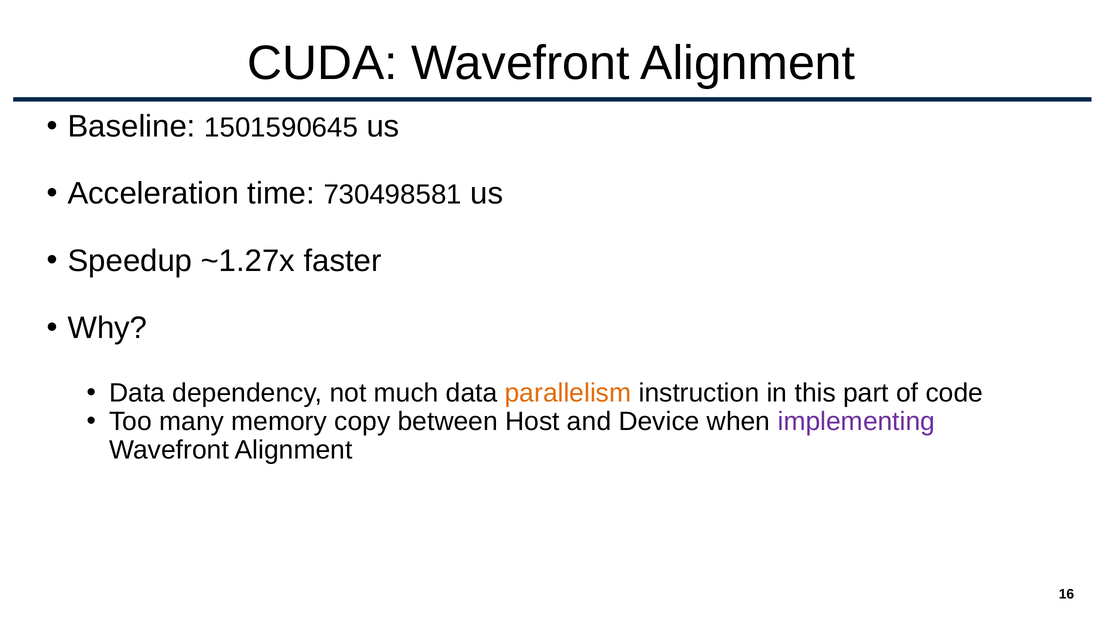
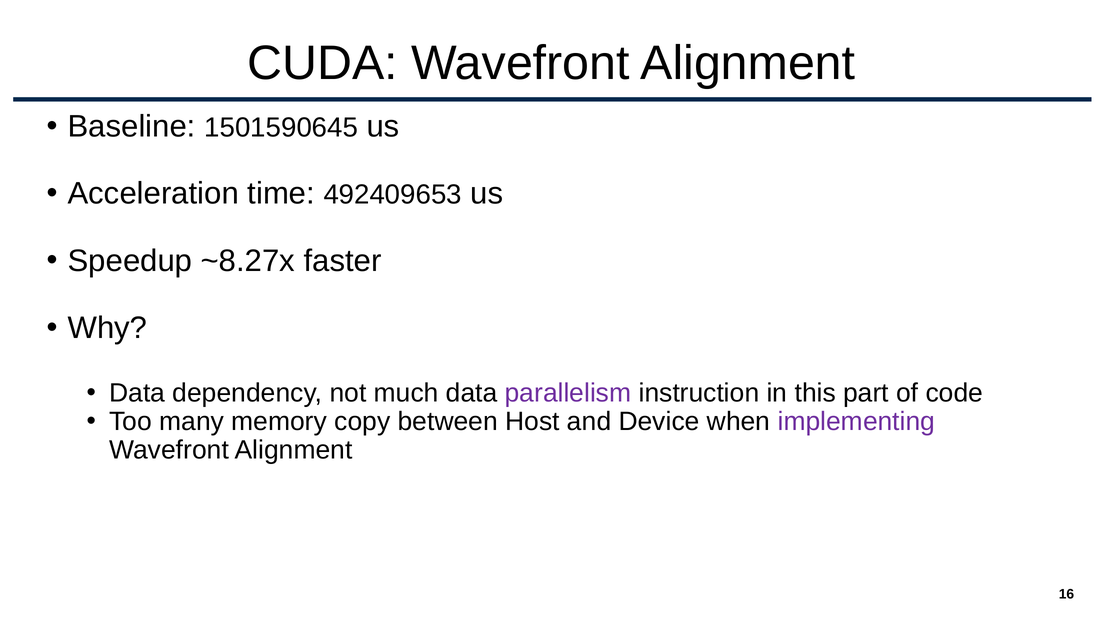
730498581: 730498581 -> 492409653
~1.27x: ~1.27x -> ~8.27x
parallelism colour: orange -> purple
